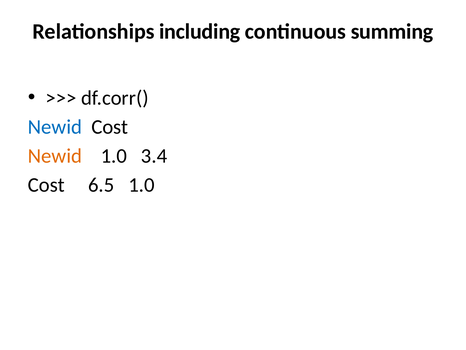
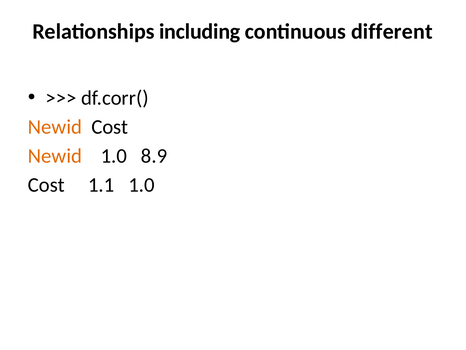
summing: summing -> different
Newid at (55, 127) colour: blue -> orange
3.4: 3.4 -> 8.9
6.5: 6.5 -> 1.1
